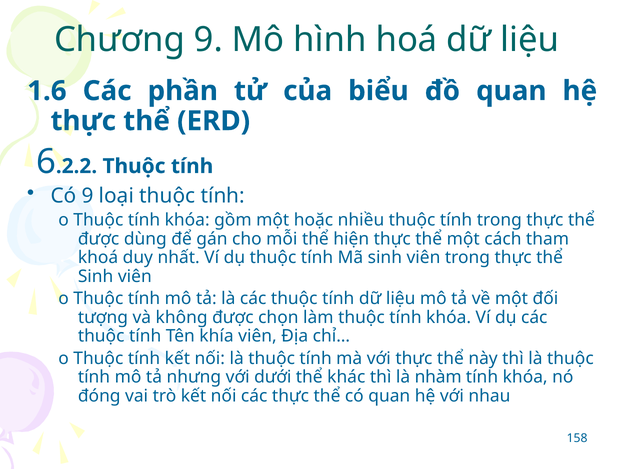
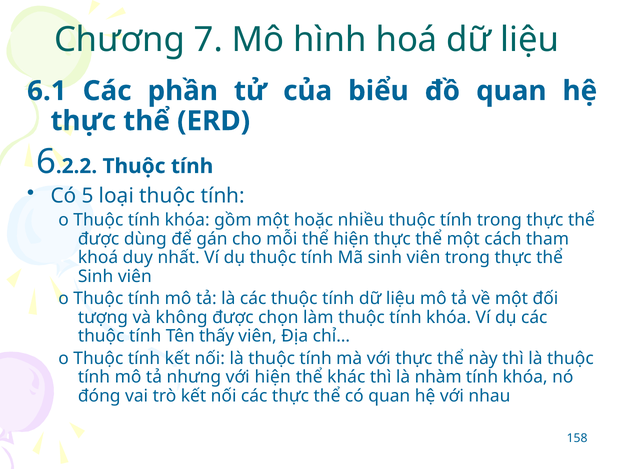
Chương 9: 9 -> 7
1.6: 1.6 -> 6.1
Có 9: 9 -> 5
khía: khía -> thấy
với dưới: dưới -> hiện
